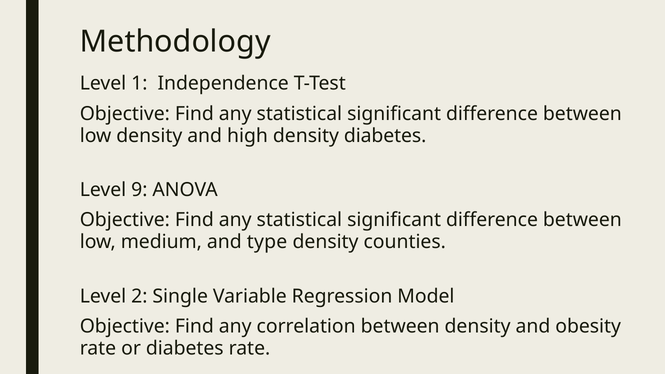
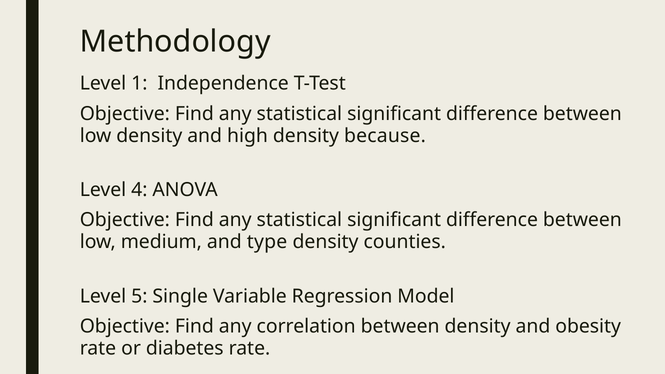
density diabetes: diabetes -> because
9: 9 -> 4
2: 2 -> 5
